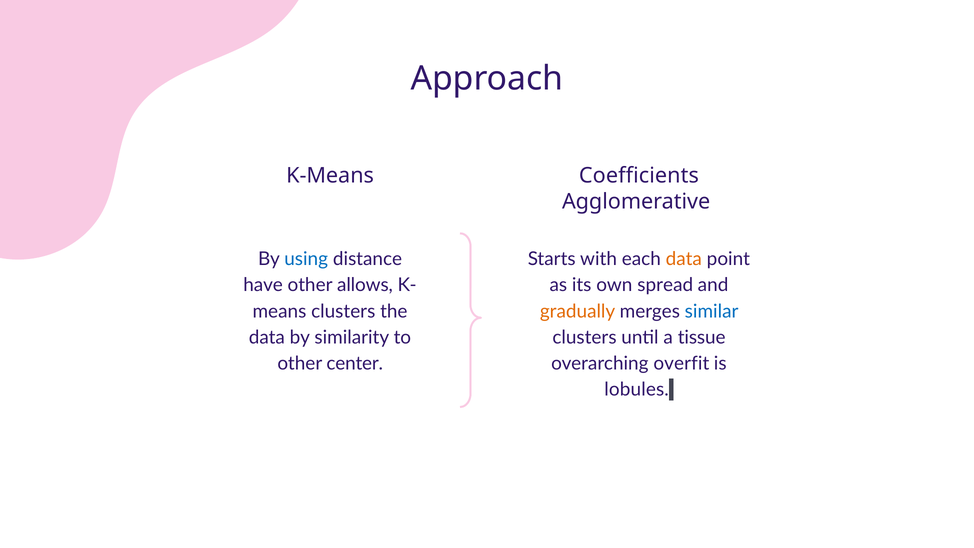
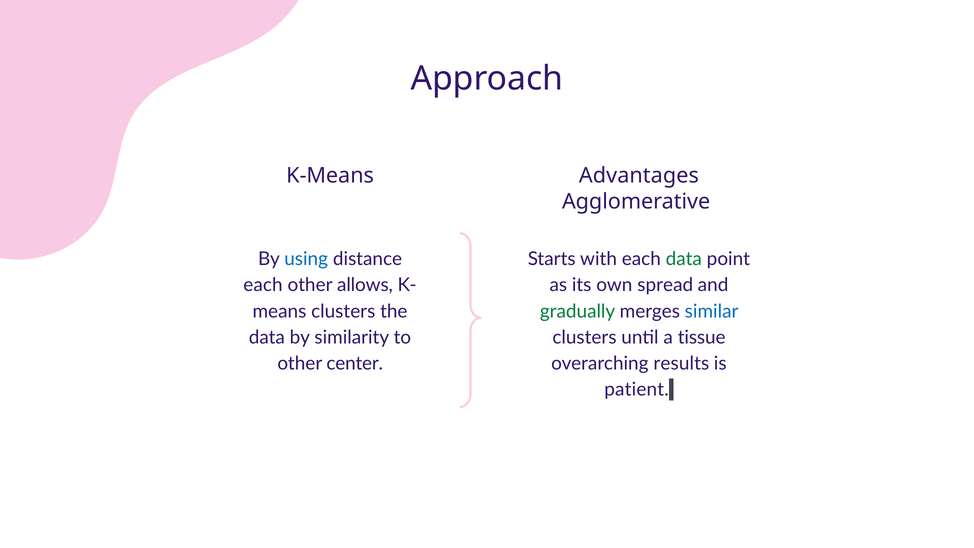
Coefficients: Coefficients -> Advantages
data at (684, 259) colour: orange -> green
have at (263, 285): have -> each
gradually colour: orange -> green
overfit: overfit -> results
lobules: lobules -> patient
